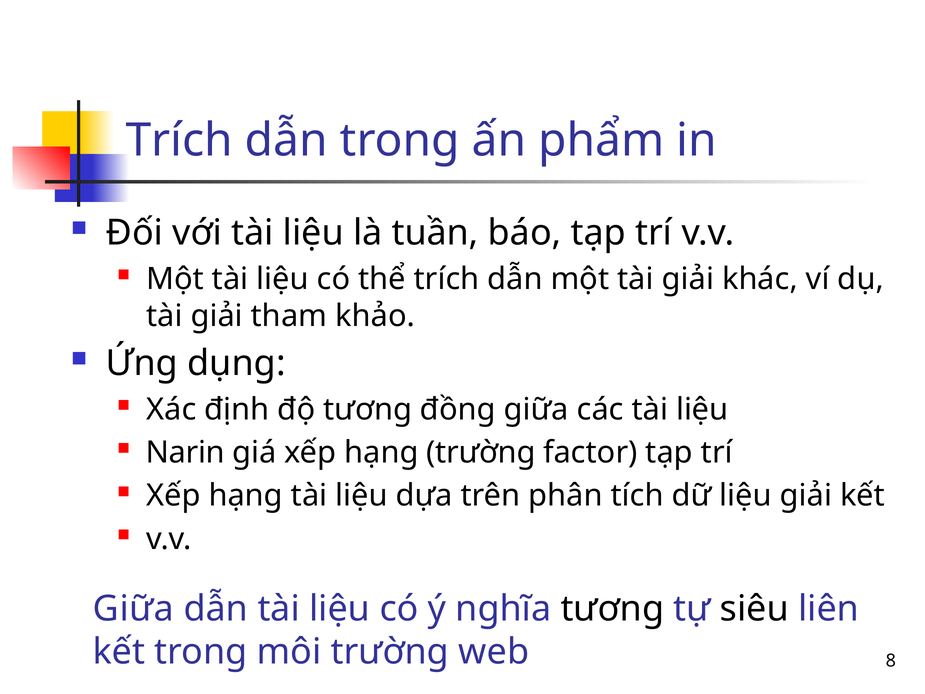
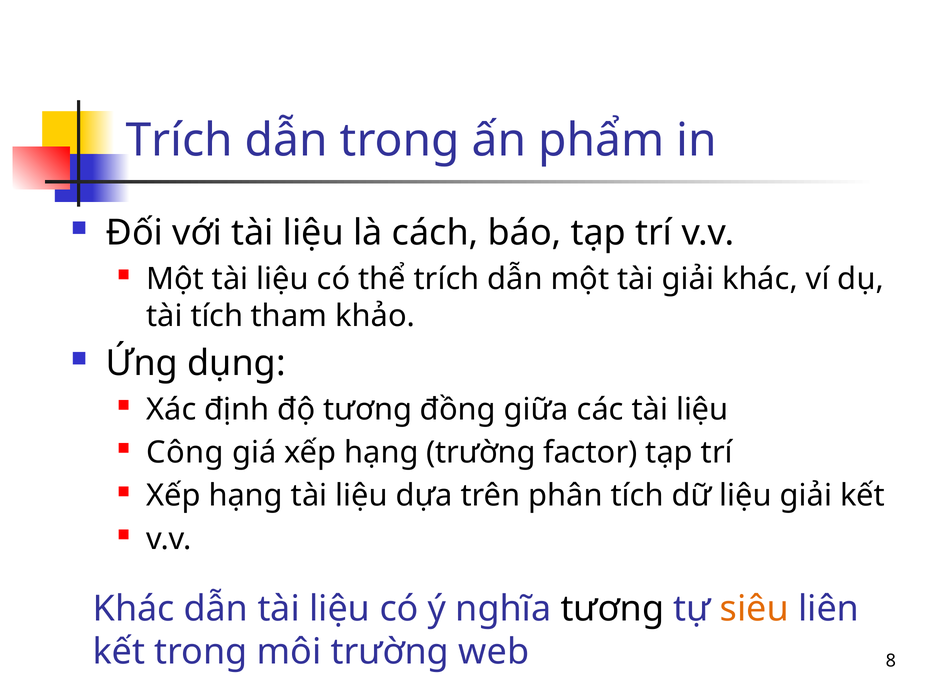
tuần: tuần -> cách
giải at (217, 316): giải -> tích
Narin: Narin -> Công
Giữa at (133, 609): Giữa -> Khác
siêu colour: black -> orange
